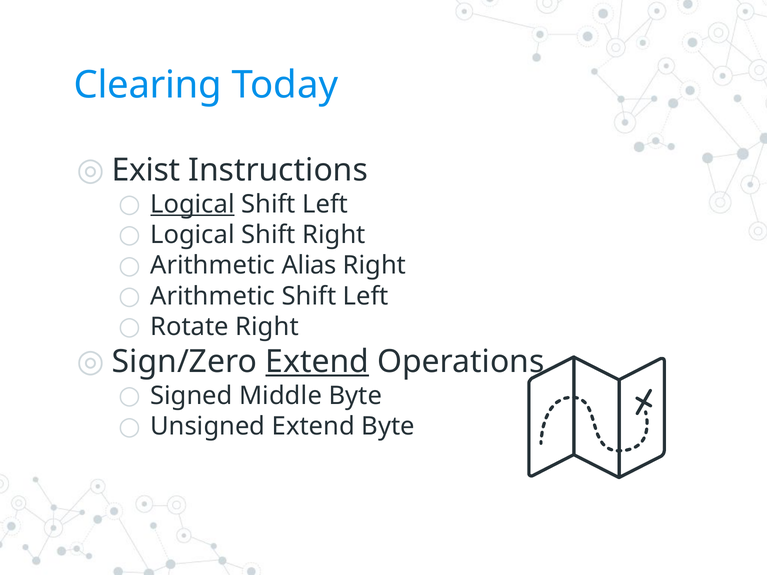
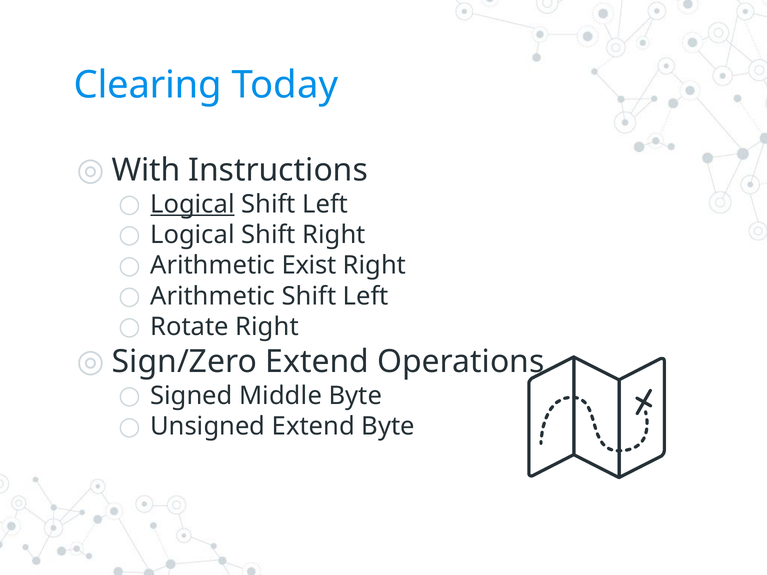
Exist: Exist -> With
Alias: Alias -> Exist
Extend at (317, 362) underline: present -> none
